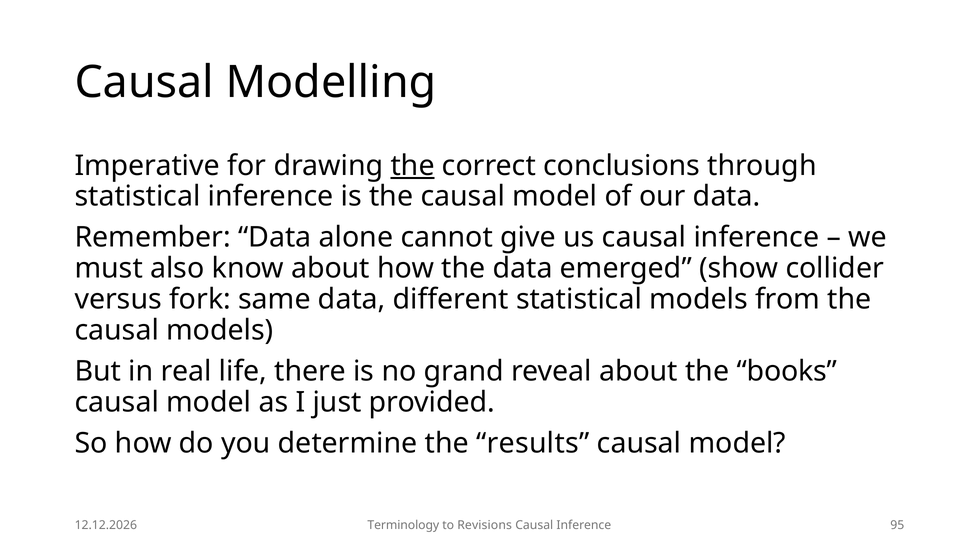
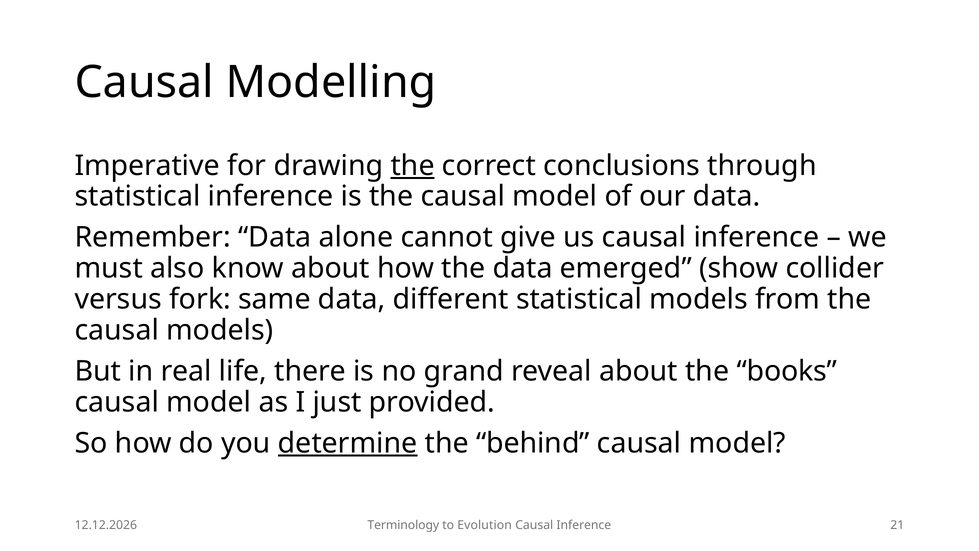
determine underline: none -> present
results: results -> behind
Revisions: Revisions -> Evolution
95: 95 -> 21
